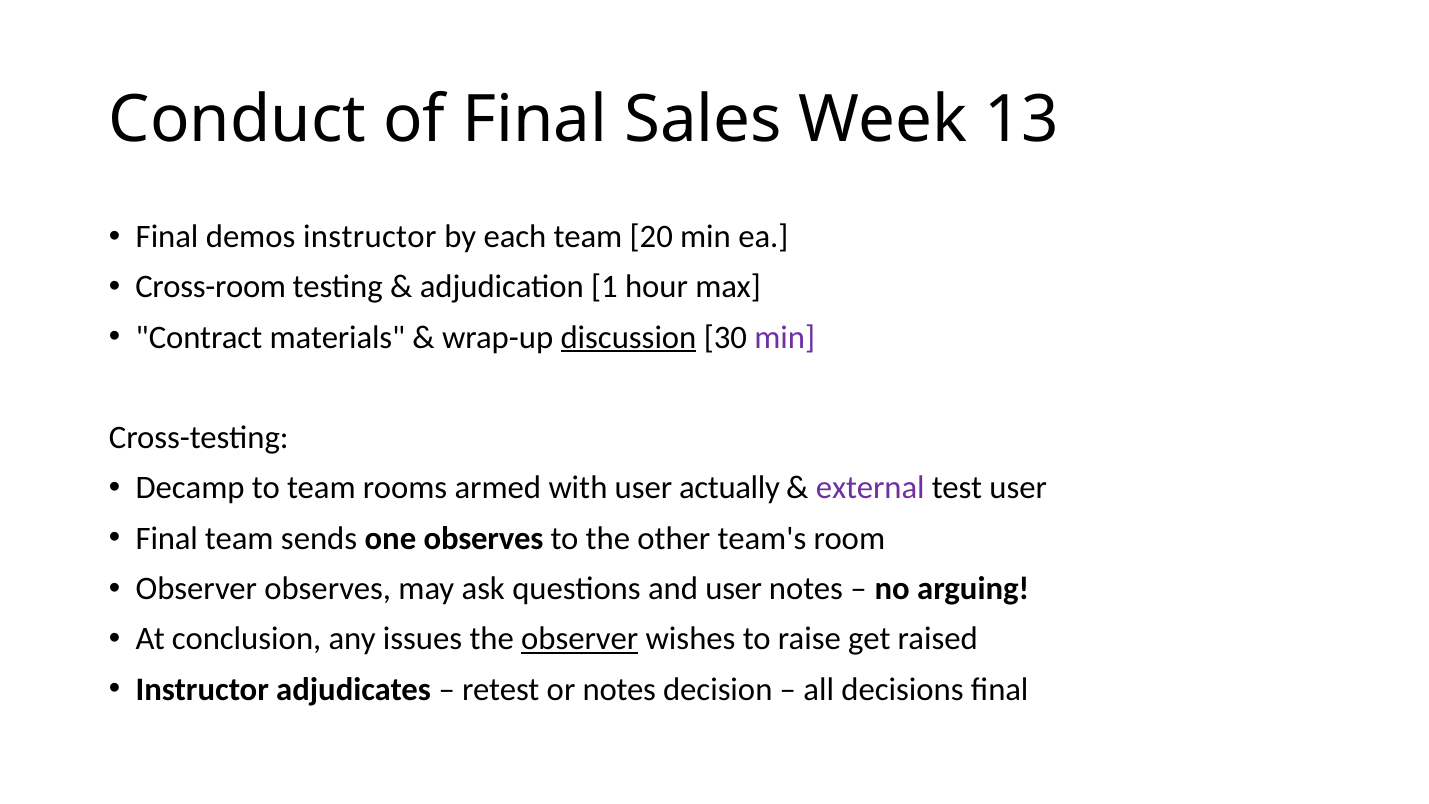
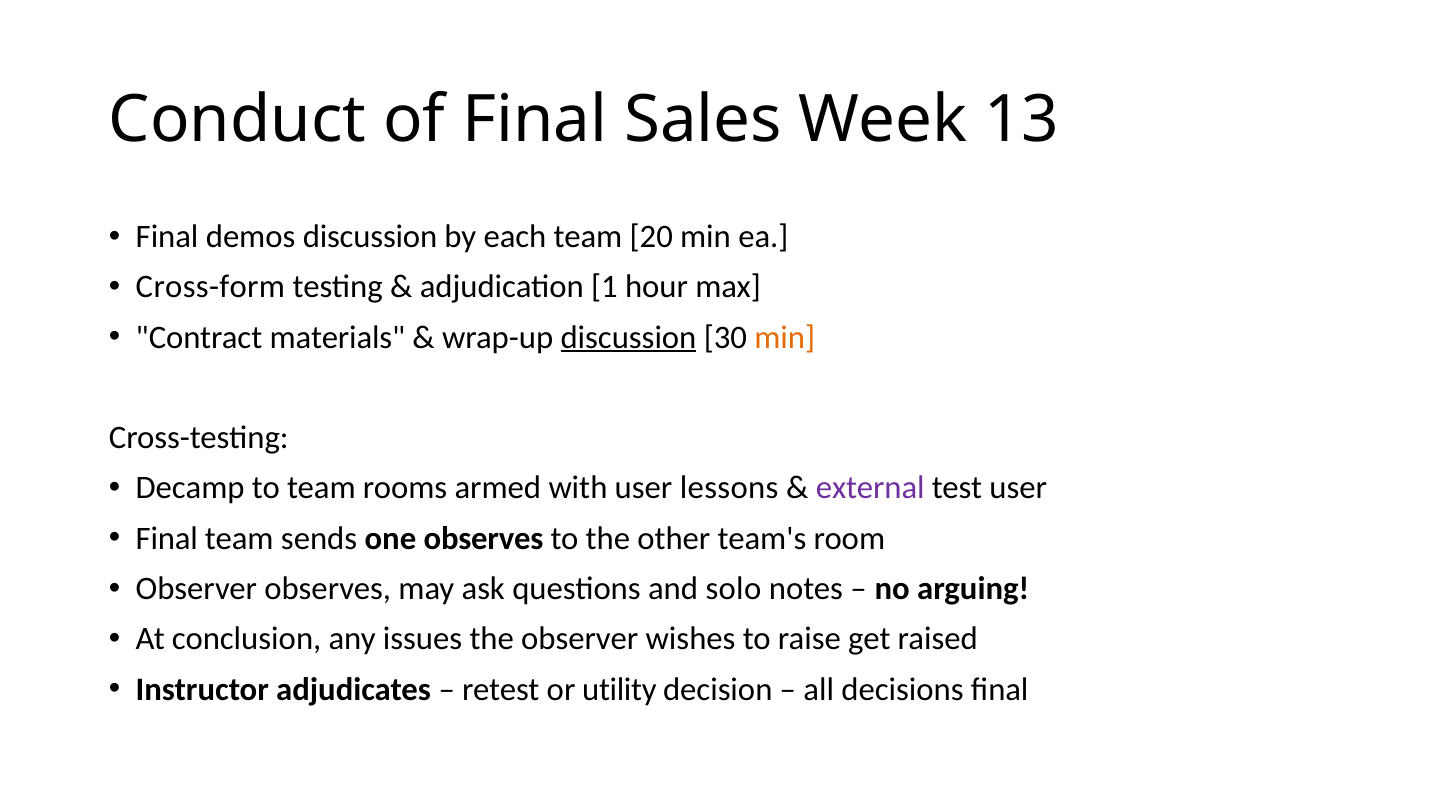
demos instructor: instructor -> discussion
Cross-room: Cross-room -> Cross-form
min at (785, 337) colour: purple -> orange
actually: actually -> lessons
and user: user -> solo
observer at (580, 639) underline: present -> none
or notes: notes -> utility
